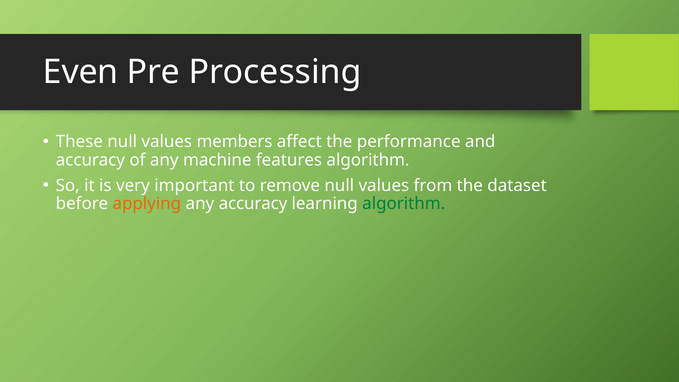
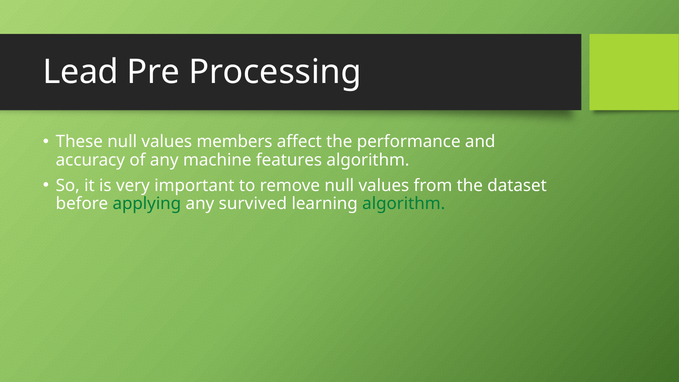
Even: Even -> Lead
applying colour: orange -> green
any accuracy: accuracy -> survived
